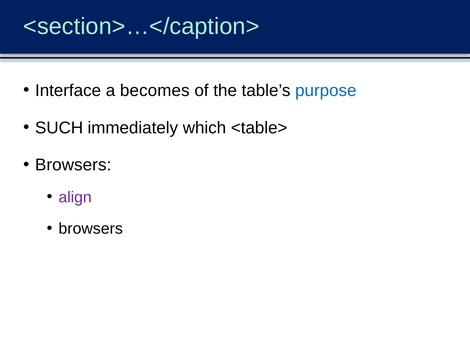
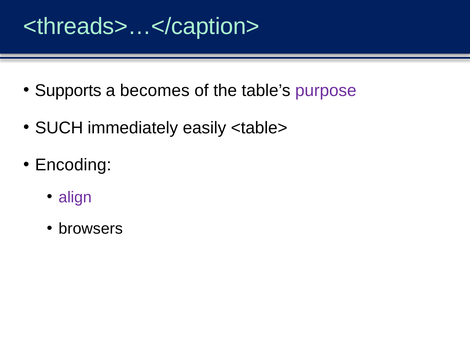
<section>…</caption>: <section>…</caption> -> <threads>…</caption>
Interface: Interface -> Supports
purpose colour: blue -> purple
which: which -> easily
Browsers at (73, 165): Browsers -> Encoding
